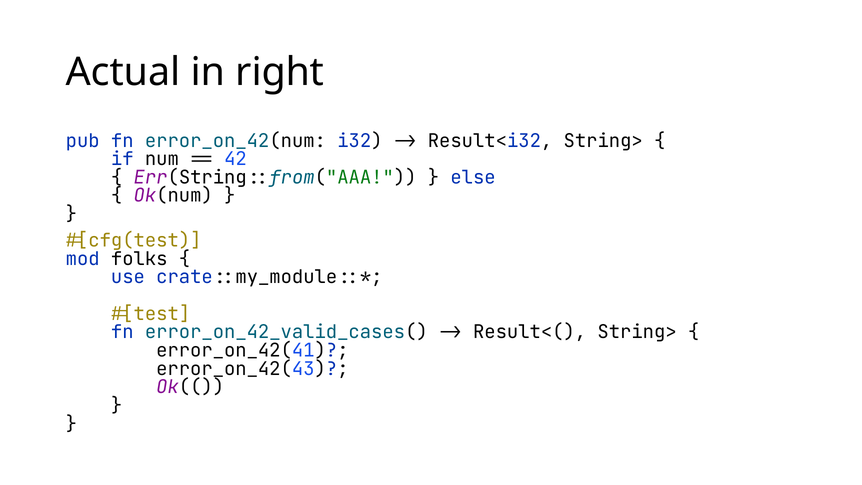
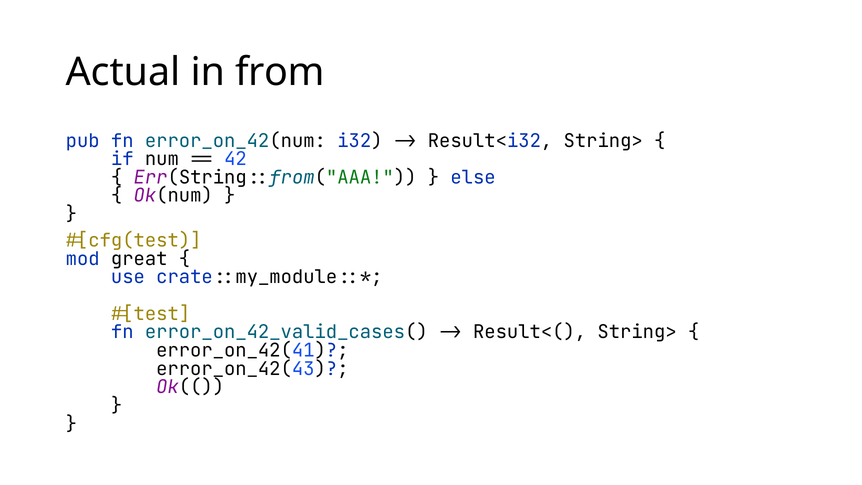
right: right -> from
folks: folks -> great
